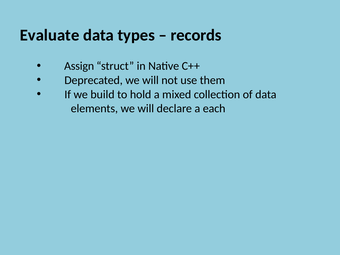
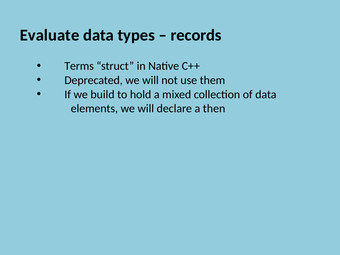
Assign: Assign -> Terms
each: each -> then
